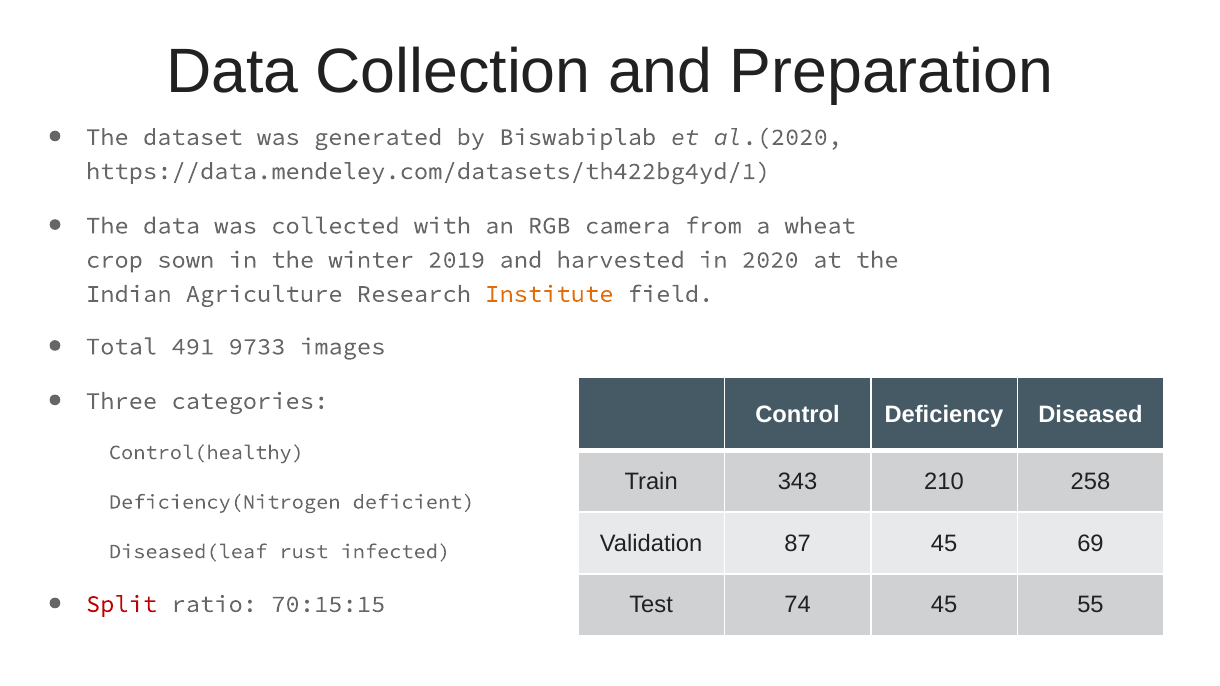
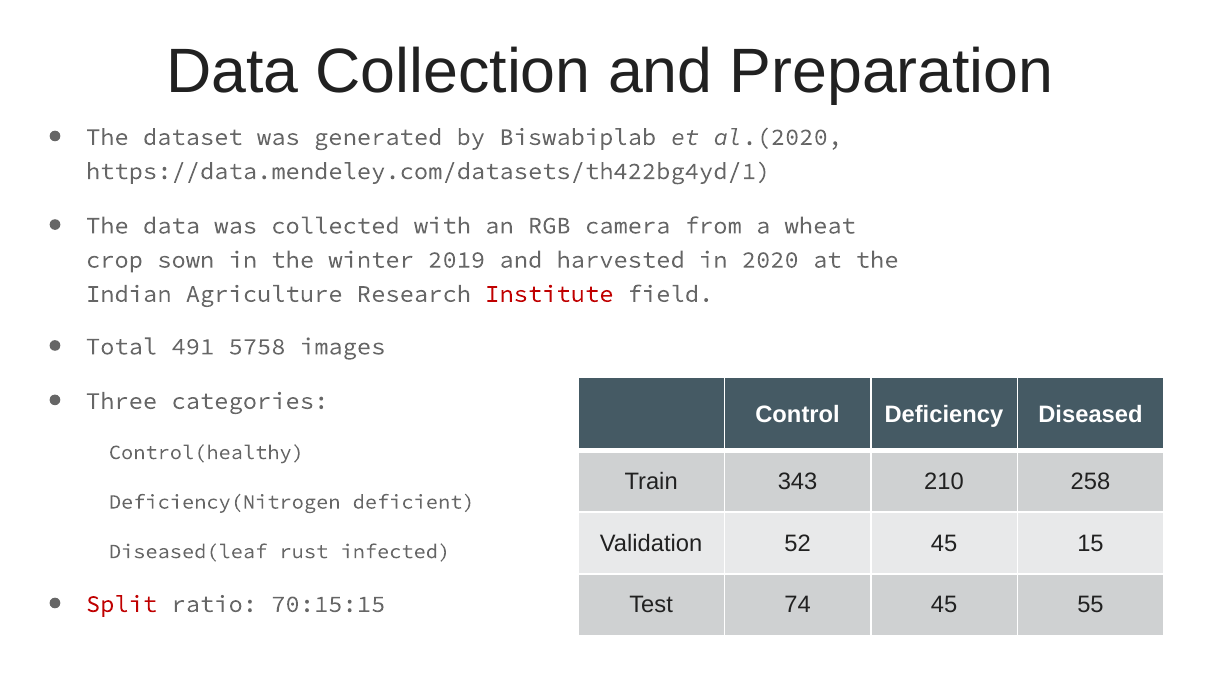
Institute colour: orange -> red
9733: 9733 -> 5758
87: 87 -> 52
69: 69 -> 15
